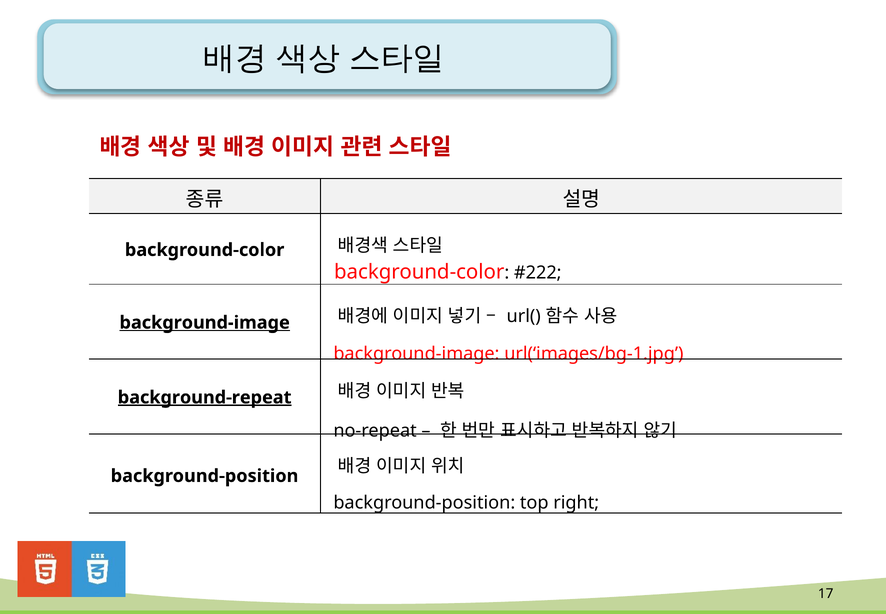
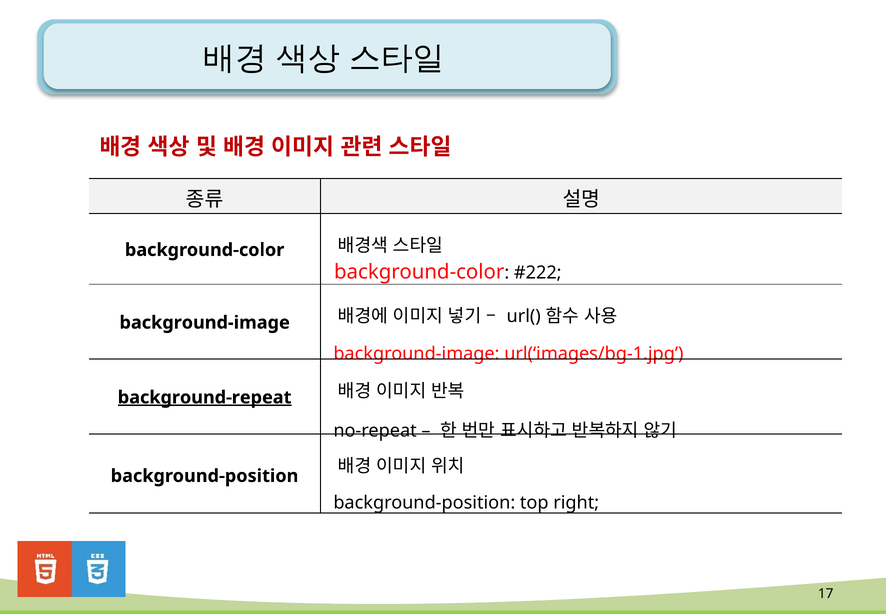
background-image at (205, 322) underline: present -> none
